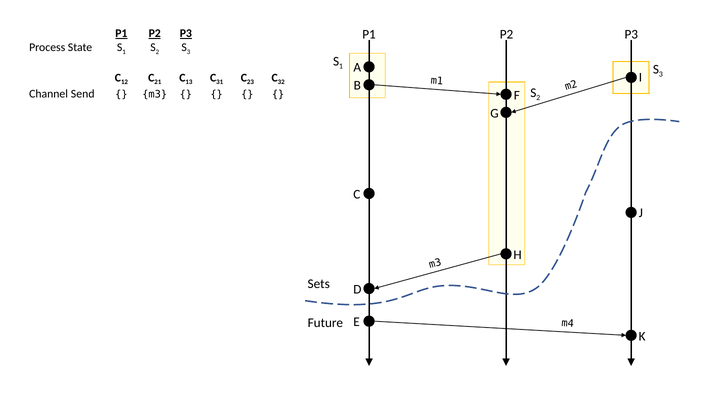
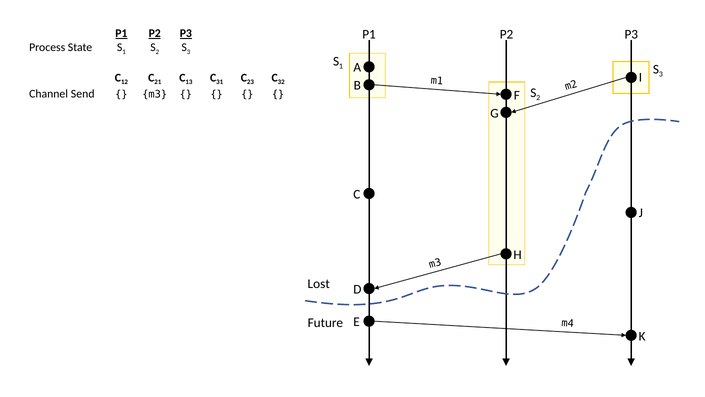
Sets: Sets -> Lost
